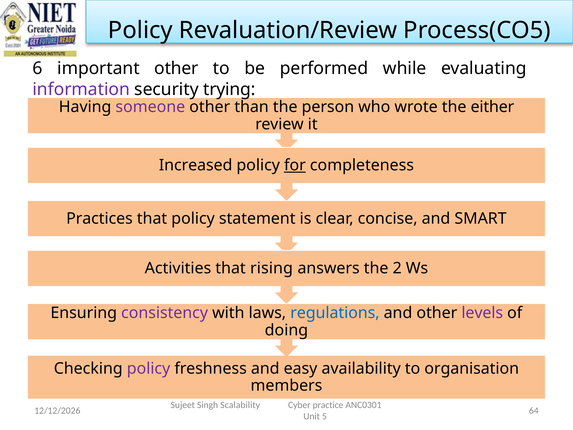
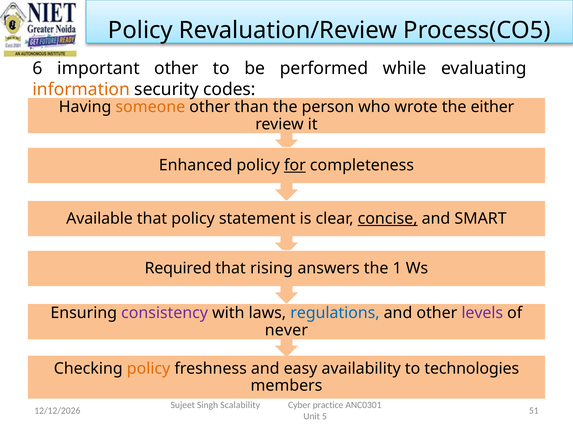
information colour: purple -> orange
trying: trying -> codes
someone colour: purple -> orange
Increased: Increased -> Enhanced
Practices: Practices -> Available
concise underline: none -> present
Activities: Activities -> Required
2: 2 -> 1
doing: doing -> never
policy at (149, 368) colour: purple -> orange
organisation: organisation -> technologies
64: 64 -> 51
